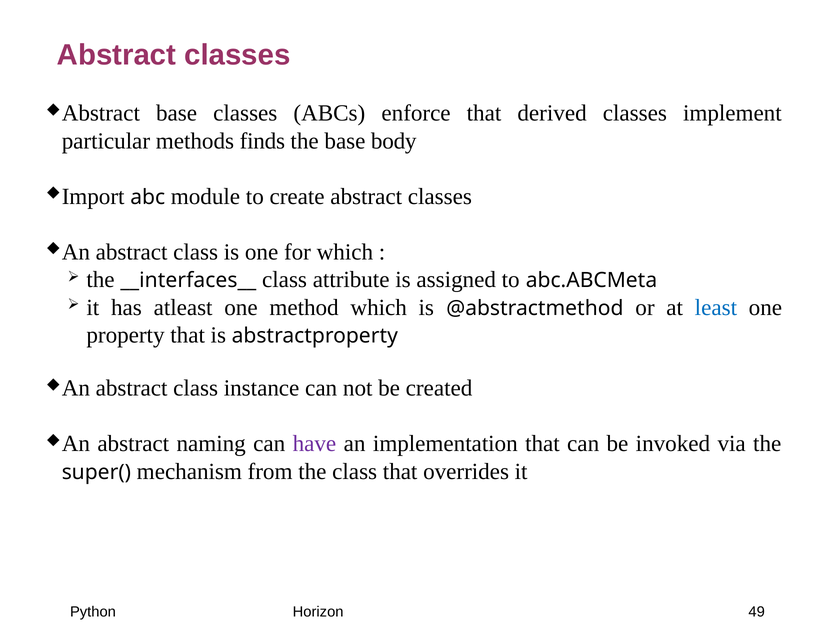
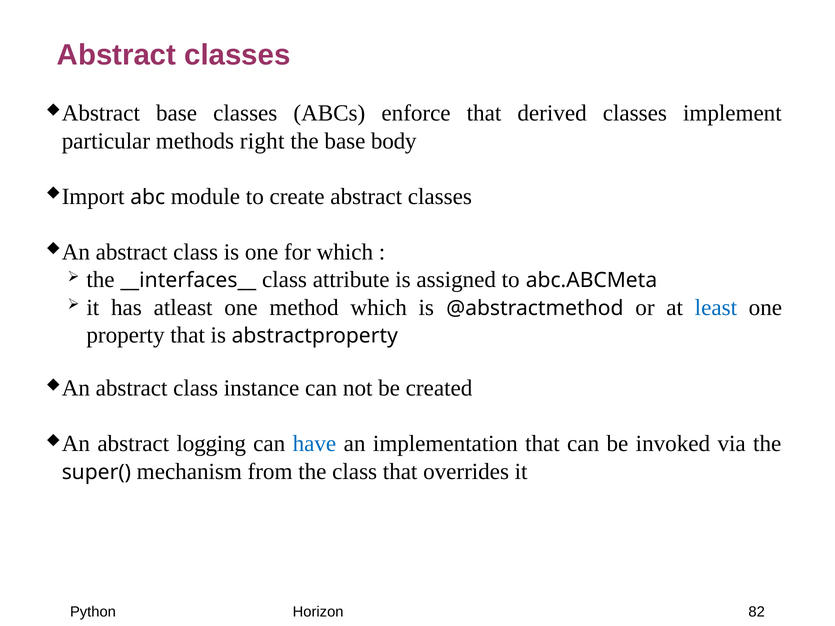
finds: finds -> right
naming: naming -> logging
have colour: purple -> blue
49: 49 -> 82
